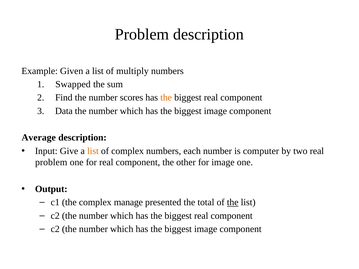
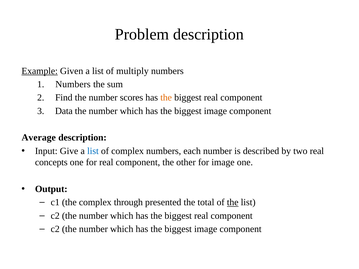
Example underline: none -> present
Swapped at (73, 84): Swapped -> Numbers
list at (93, 151) colour: orange -> blue
computer: computer -> described
problem at (51, 162): problem -> concepts
manage: manage -> through
